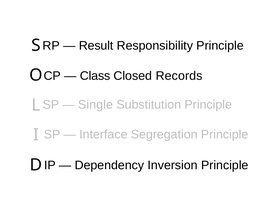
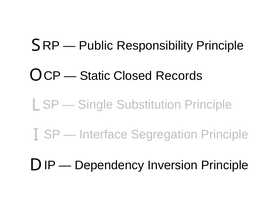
Result: Result -> Public
Class: Class -> Static
